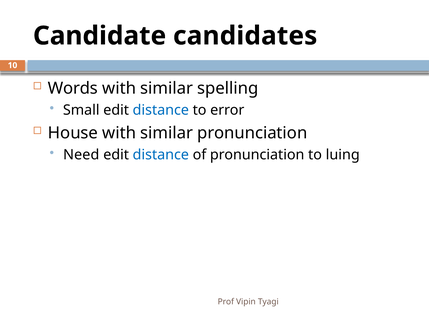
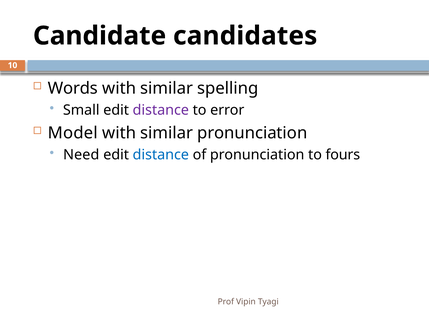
distance at (161, 110) colour: blue -> purple
House: House -> Model
luing: luing -> fours
